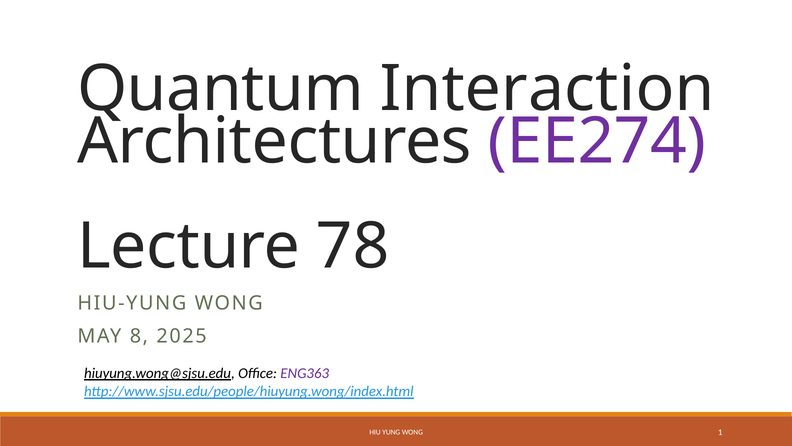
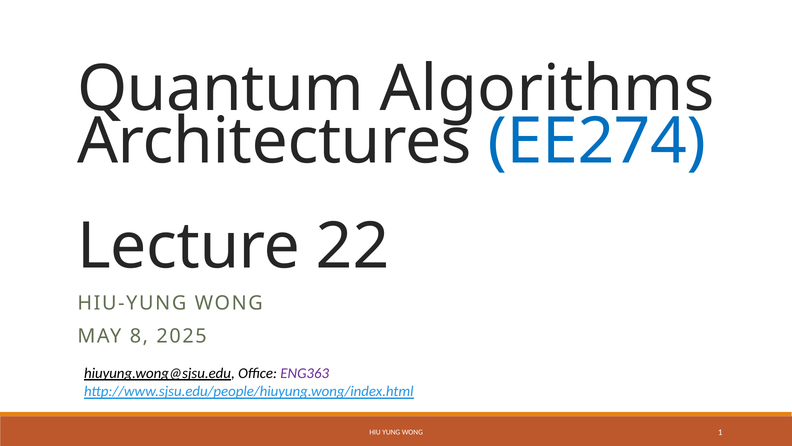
Interaction: Interaction -> Algorithms
EE274 colour: purple -> blue
78: 78 -> 22
